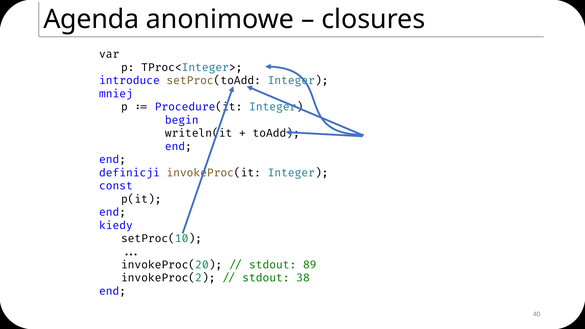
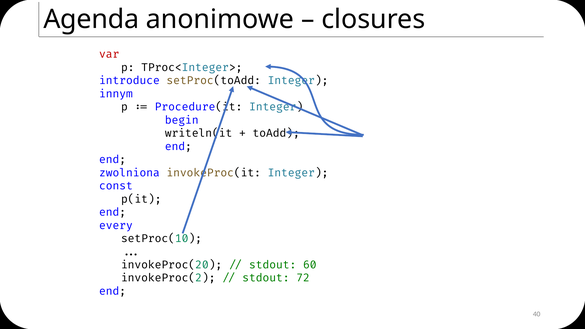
var colour: black -> red
mniej: mniej -> innym
definicji: definicji -> zwolniona
kiedy: kiedy -> every
89: 89 -> 60
38: 38 -> 72
